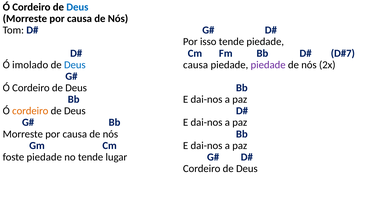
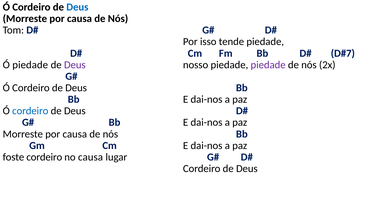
Ó imolado: imolado -> piedade
Deus at (75, 65) colour: blue -> purple
causa at (196, 65): causa -> nosso
cordeiro at (30, 111) colour: orange -> blue
foste piedade: piedade -> cordeiro
no tende: tende -> causa
